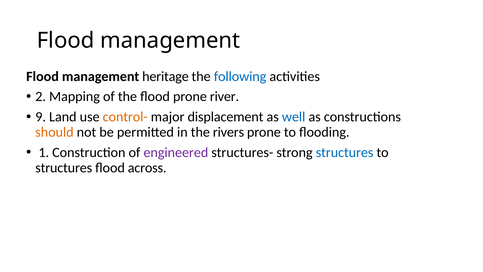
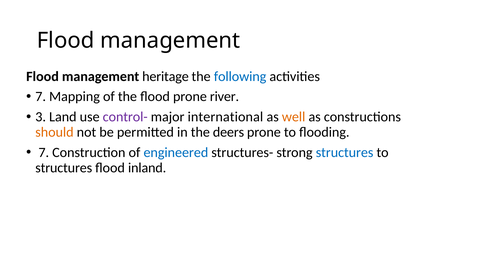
2 at (41, 97): 2 -> 7
9: 9 -> 3
control- colour: orange -> purple
displacement: displacement -> international
well colour: blue -> orange
rivers: rivers -> deers
1 at (44, 152): 1 -> 7
engineered colour: purple -> blue
across: across -> inland
